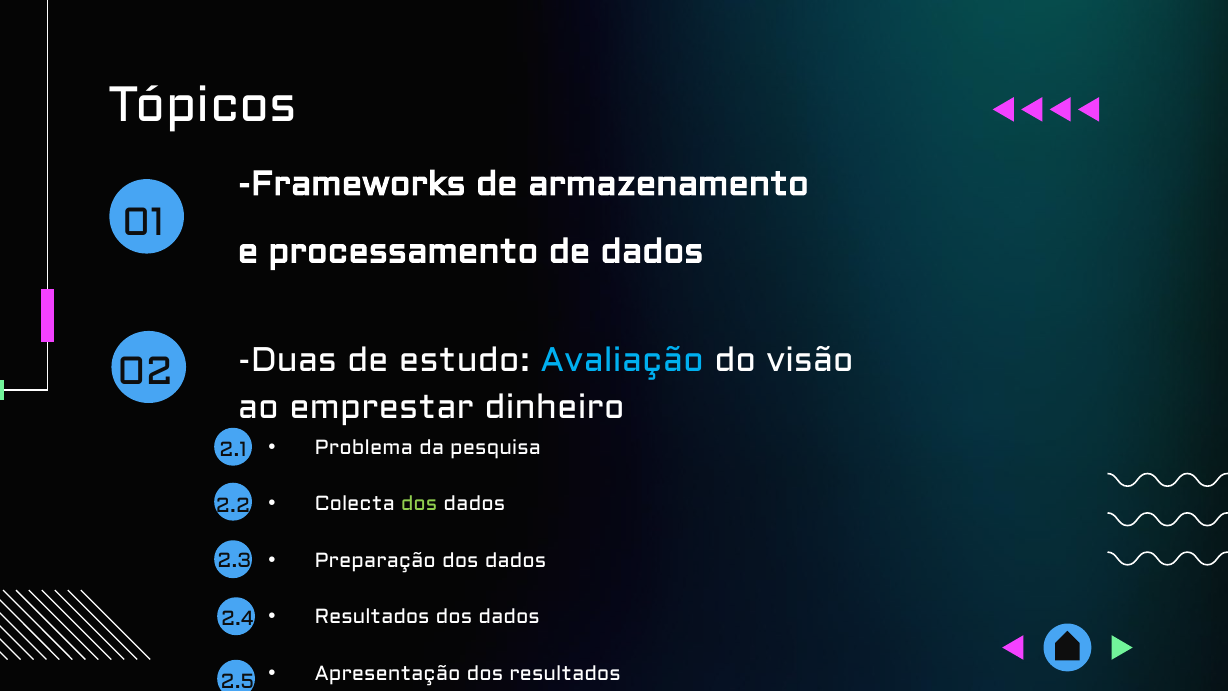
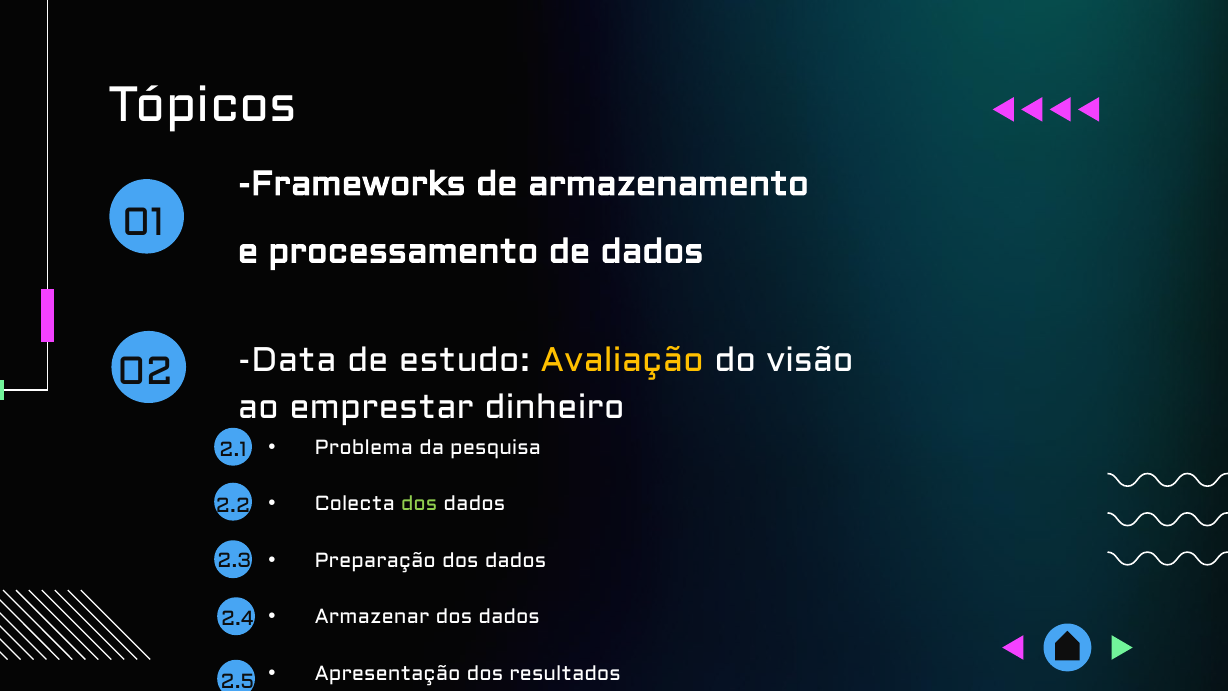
Duas: Duas -> Data
Avaliação colour: light blue -> yellow
Resultados at (372, 617): Resultados -> Armazenar
